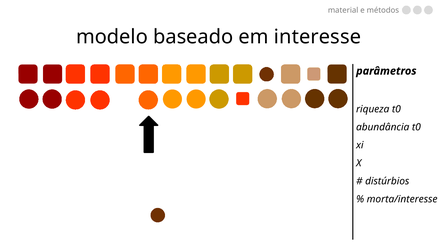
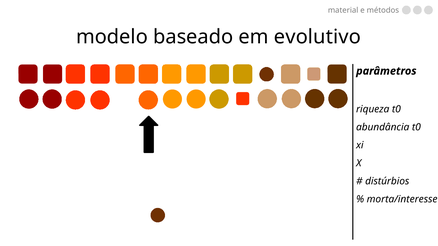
interesse: interesse -> evolutivo
